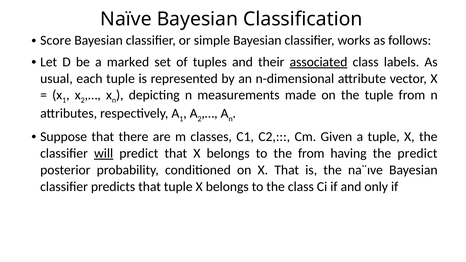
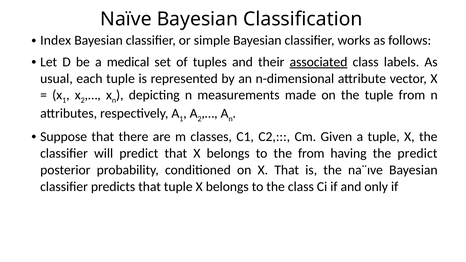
Score: Score -> Index
marked: marked -> medical
will underline: present -> none
